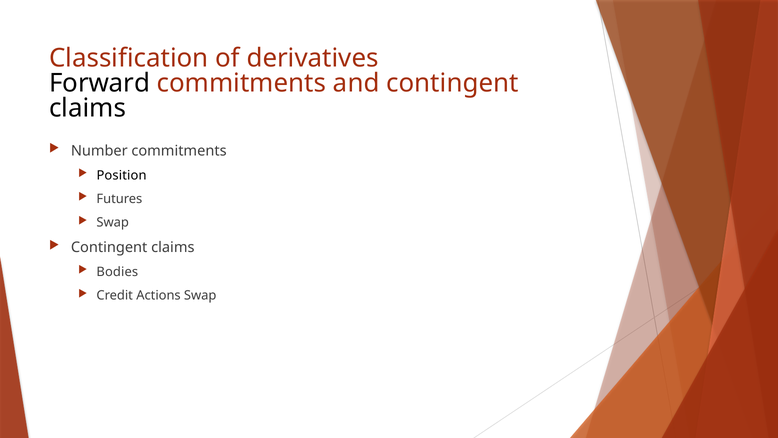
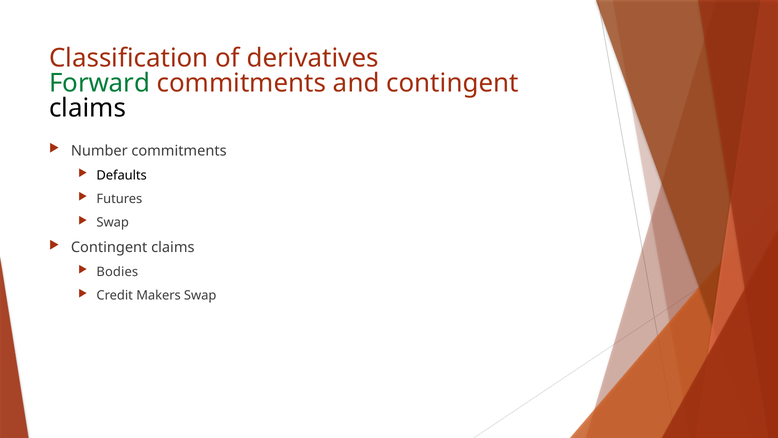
Forward colour: black -> green
Position: Position -> Defaults
Actions: Actions -> Makers
